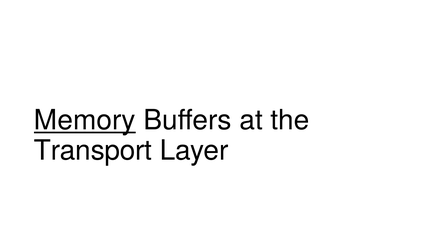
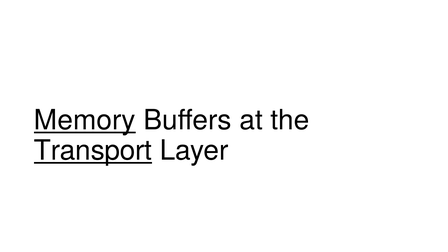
Transport underline: none -> present
